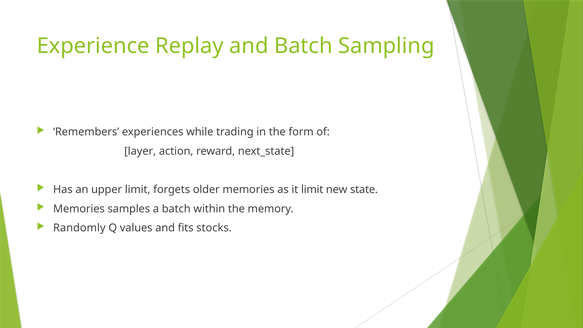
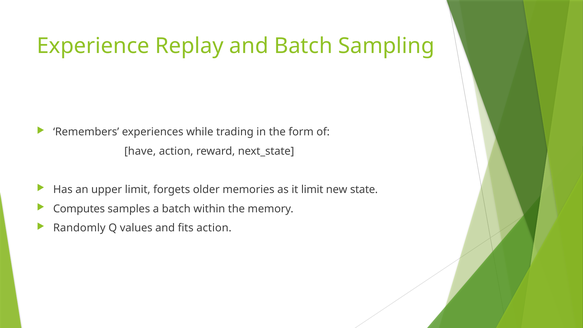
layer: layer -> have
Memories at (79, 209): Memories -> Computes
fits stocks: stocks -> action
